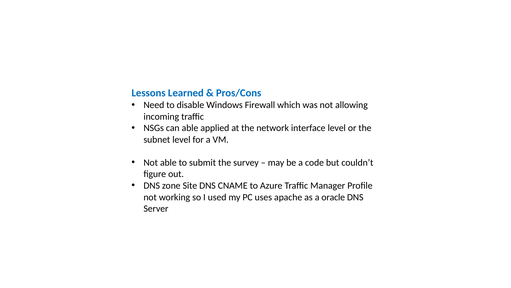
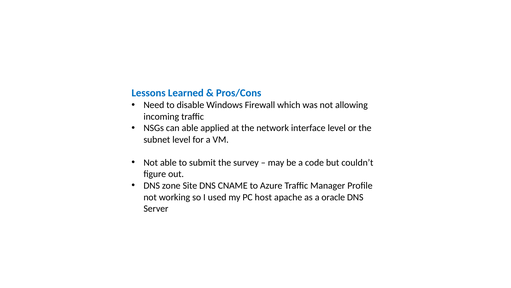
uses: uses -> host
